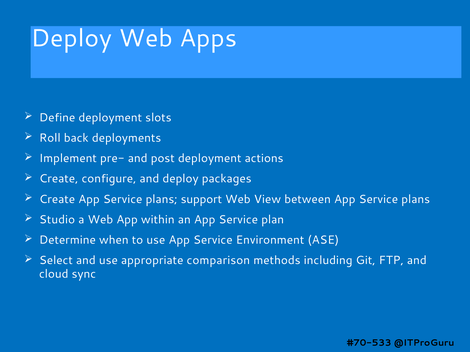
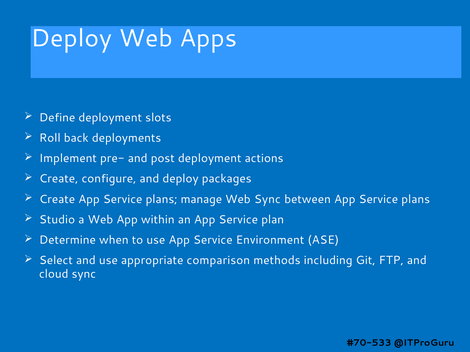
support: support -> manage
Web View: View -> Sync
